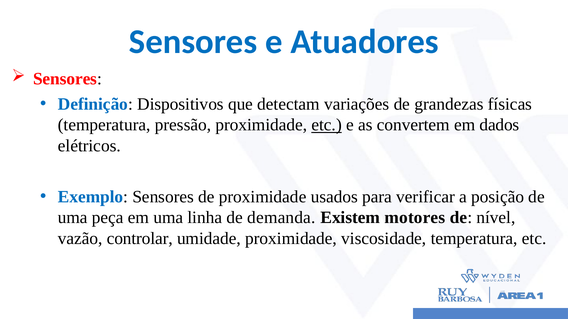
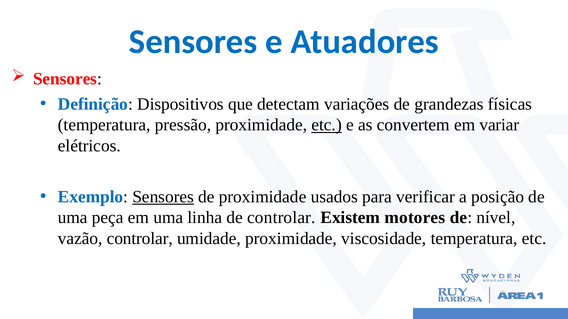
dados: dados -> variar
Sensores at (163, 197) underline: none -> present
de demanda: demanda -> controlar
